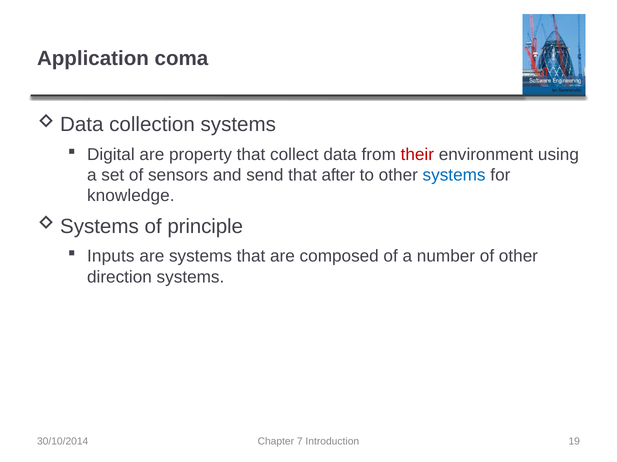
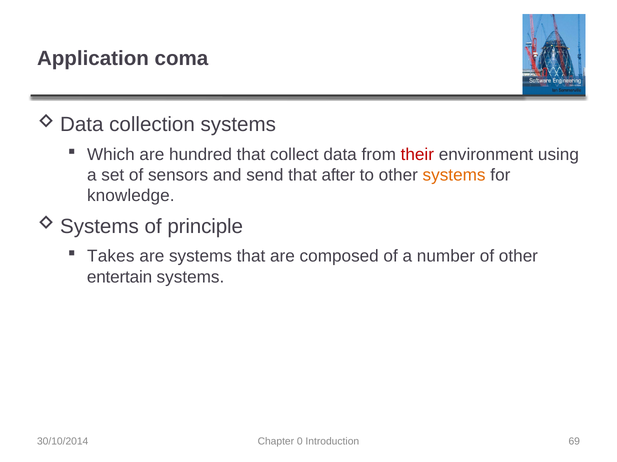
Digital: Digital -> Which
property: property -> hundred
systems at (454, 175) colour: blue -> orange
Inputs: Inputs -> Takes
direction: direction -> entertain
7: 7 -> 0
19: 19 -> 69
